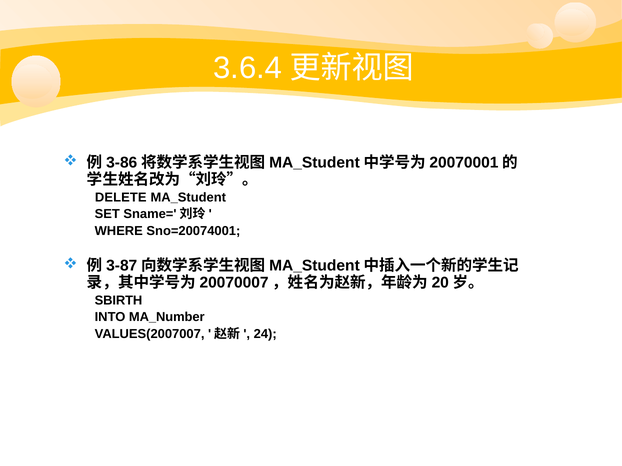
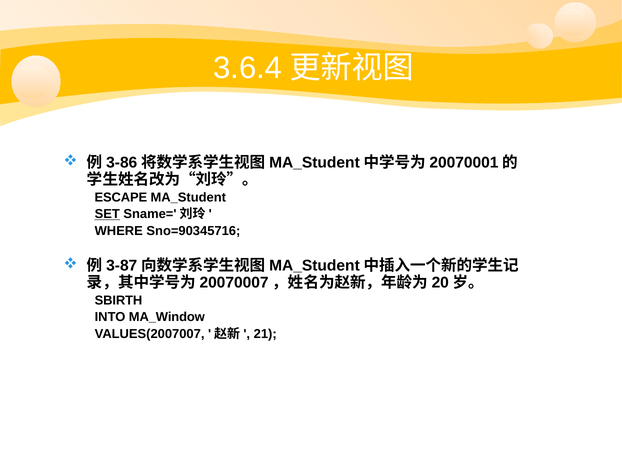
DELETE: DELETE -> ESCAPE
SET underline: none -> present
Sno=20074001: Sno=20074001 -> Sno=90345716
MA_Number: MA_Number -> MA_Window
24: 24 -> 21
